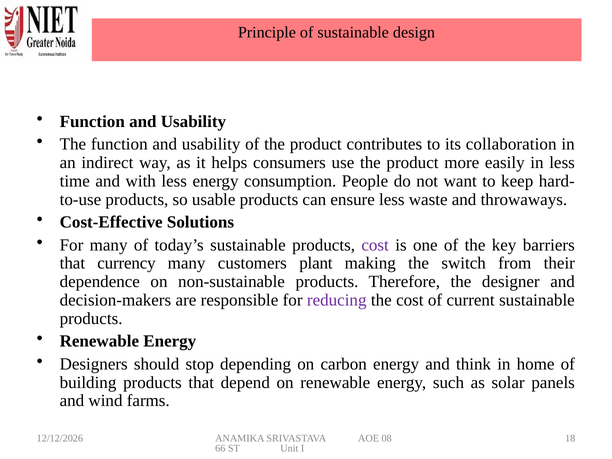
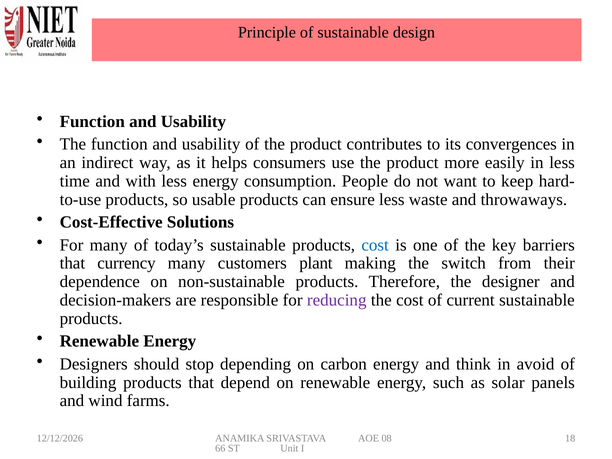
collaboration: collaboration -> convergences
cost at (375, 245) colour: purple -> blue
home: home -> avoid
